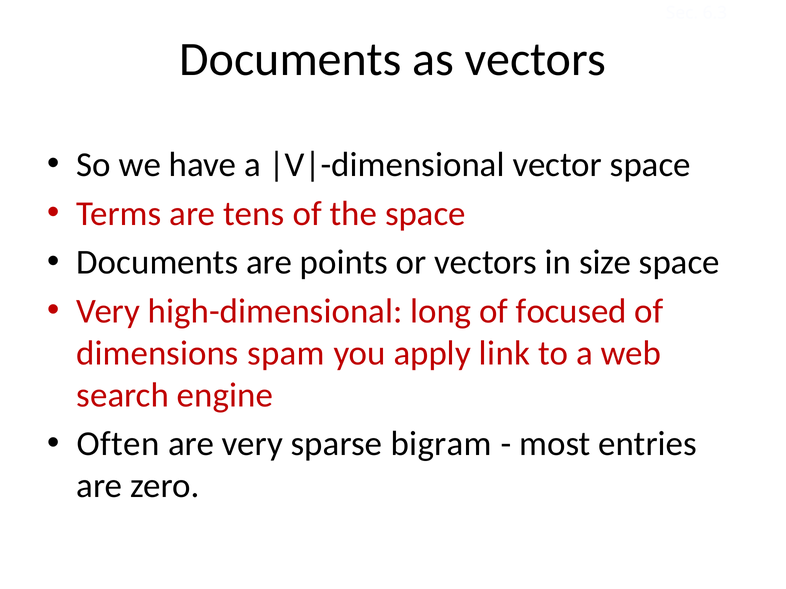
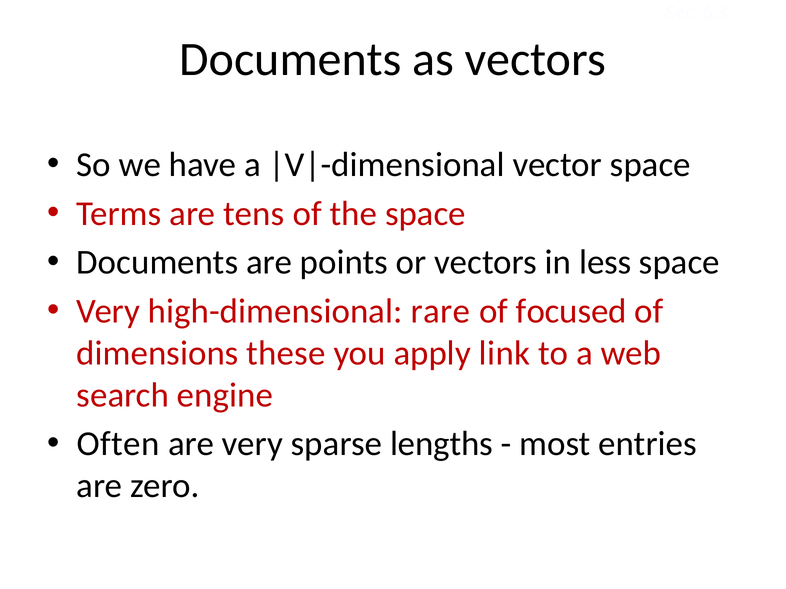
size: size -> less
long: long -> rare
spam: spam -> these
bigram: bigram -> lengths
